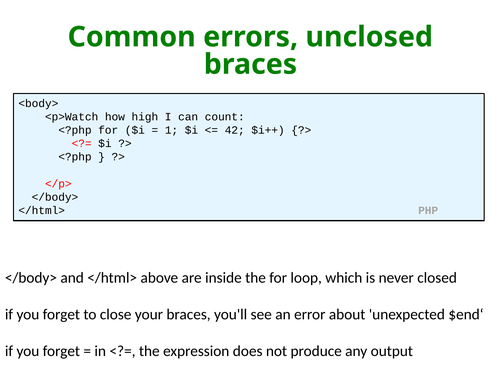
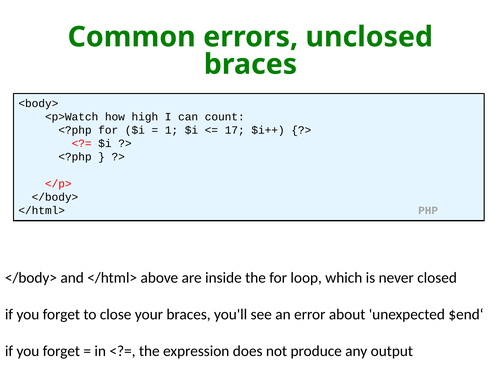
42: 42 -> 17
